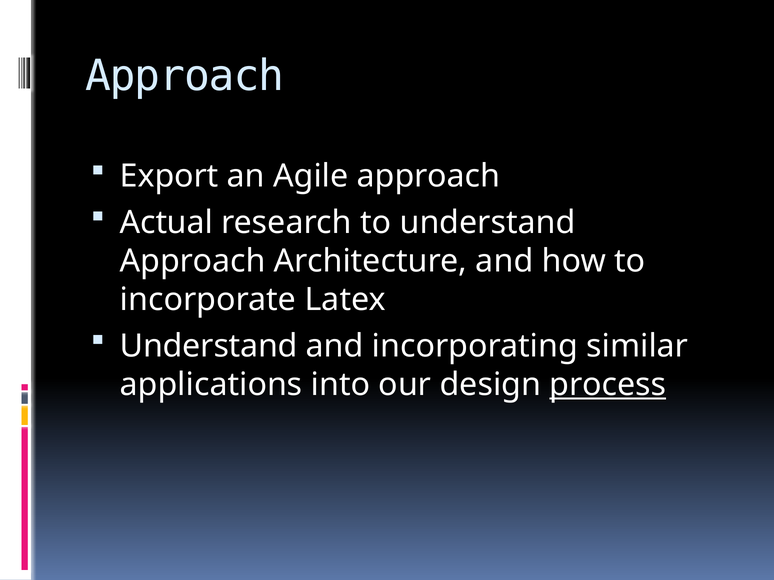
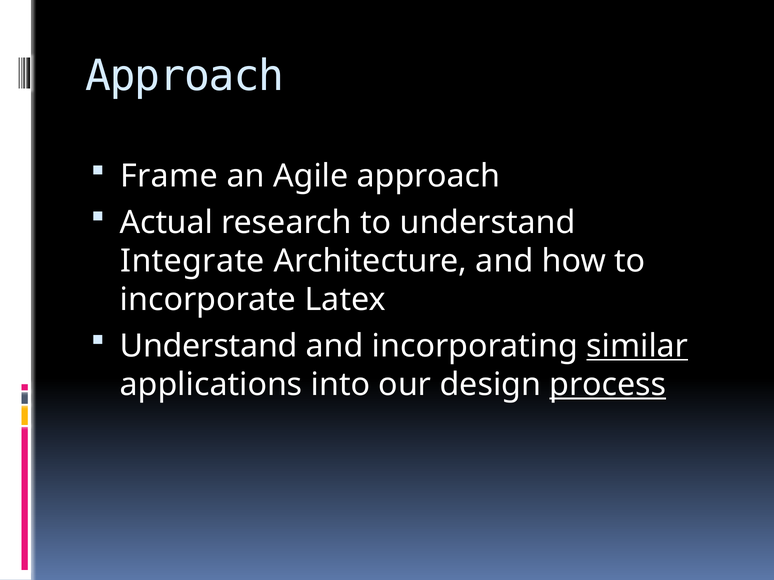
Export: Export -> Frame
Approach at (193, 261): Approach -> Integrate
similar underline: none -> present
